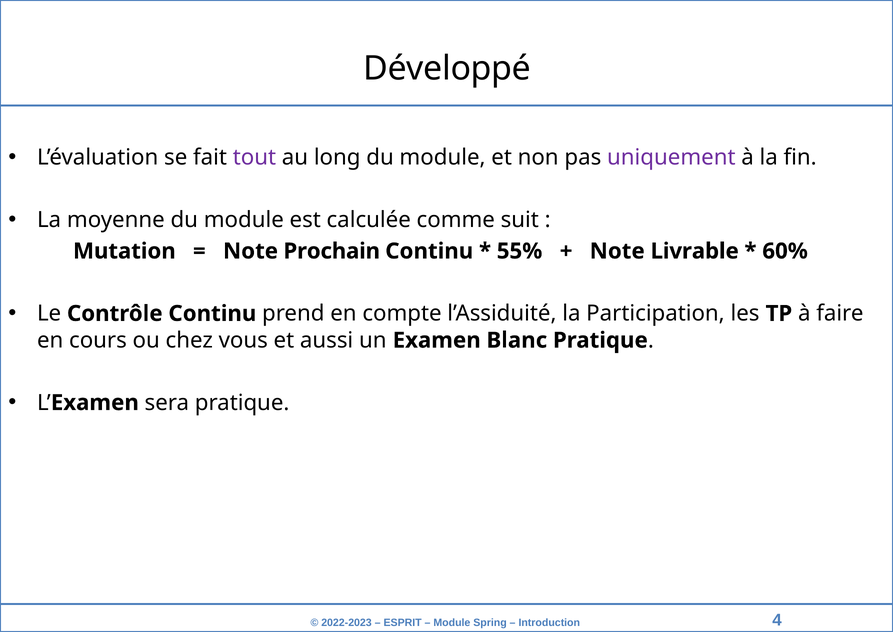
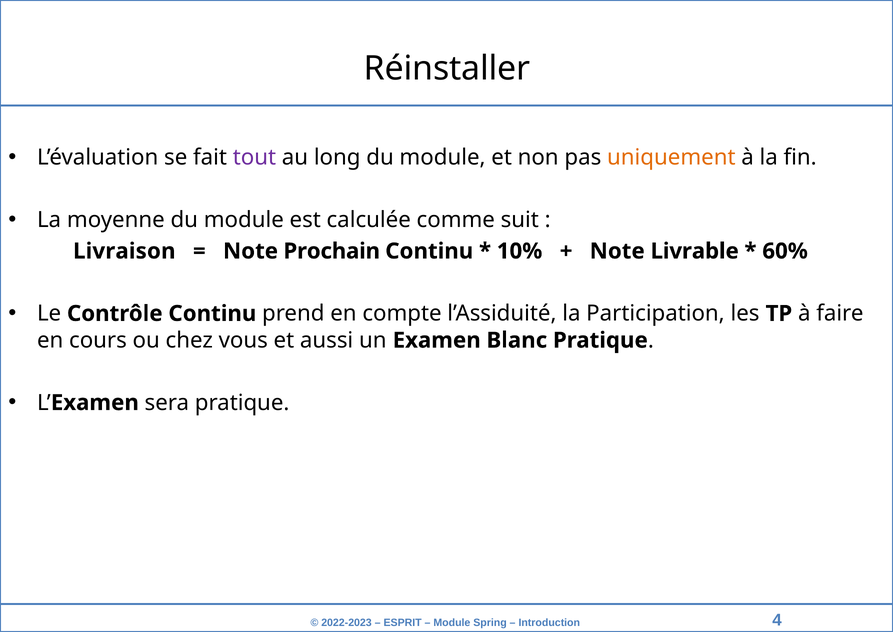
Développé: Développé -> Réinstaller
uniquement colour: purple -> orange
Mutation: Mutation -> Livraison
55%: 55% -> 10%
